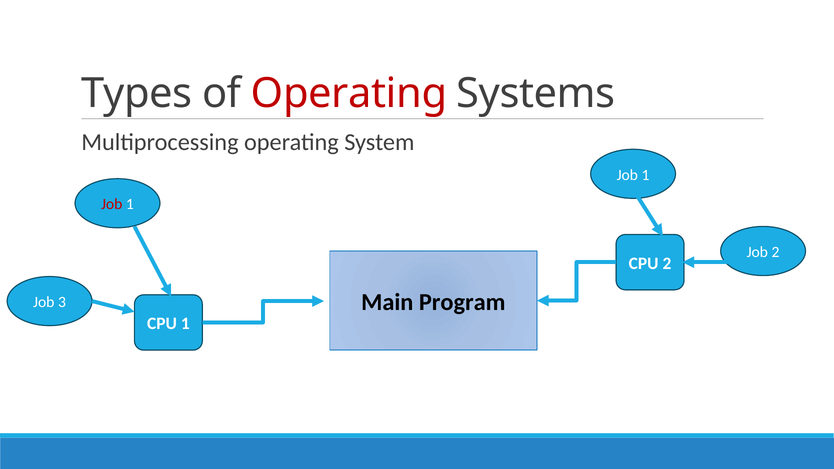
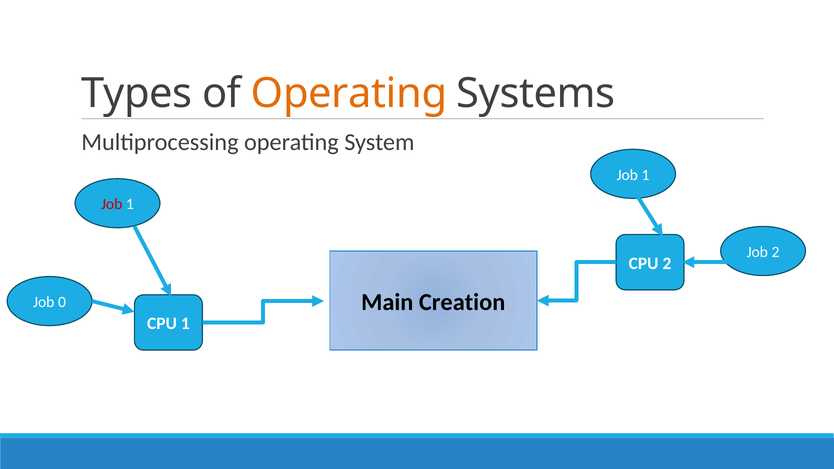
Operating at (349, 93) colour: red -> orange
Program: Program -> Creation
3: 3 -> 0
